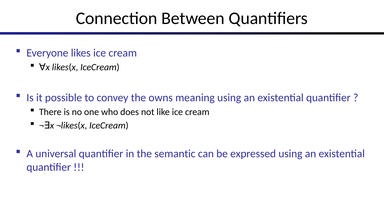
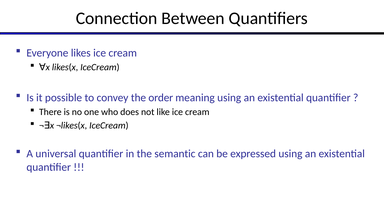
owns: owns -> order
